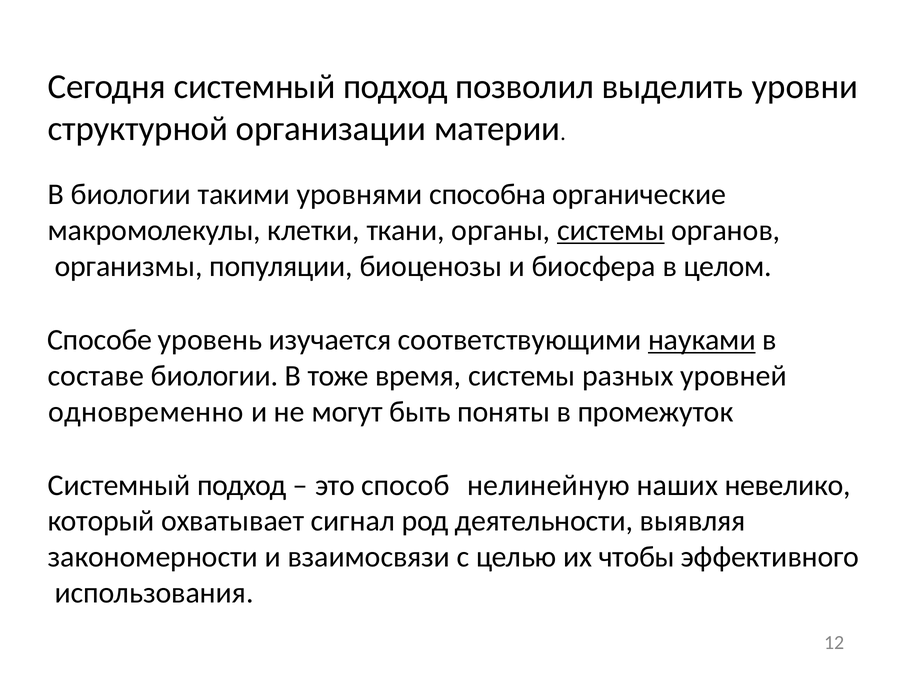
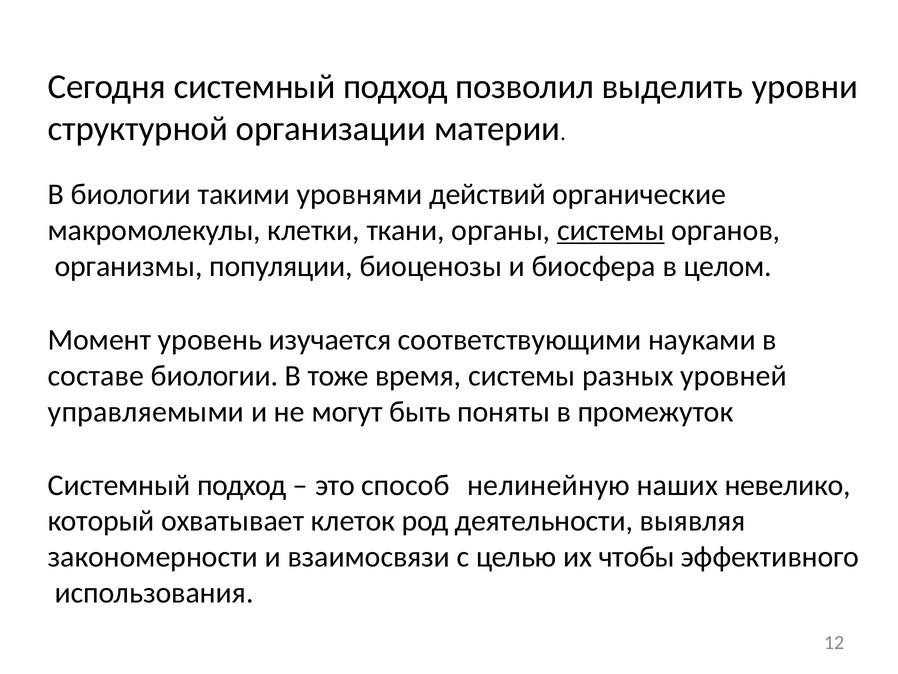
способна: способна -> действий
Способе: Способе -> Момент
науками underline: present -> none
одновременно: одновременно -> управляемыми
сигнал: сигнал -> клеток
